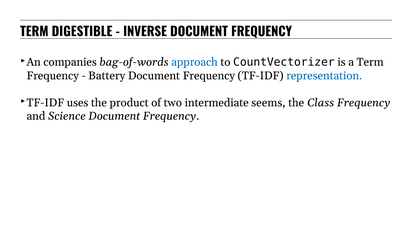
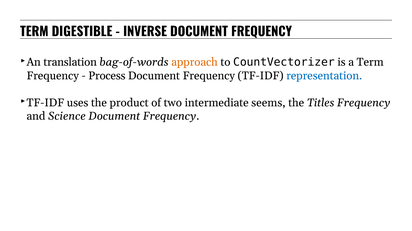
companies: companies -> translation
approach colour: blue -> orange
Battery: Battery -> Process
Class: Class -> Titles
